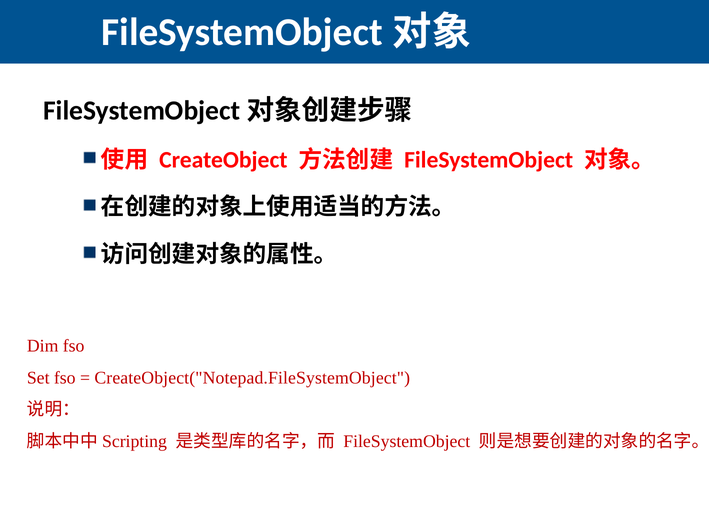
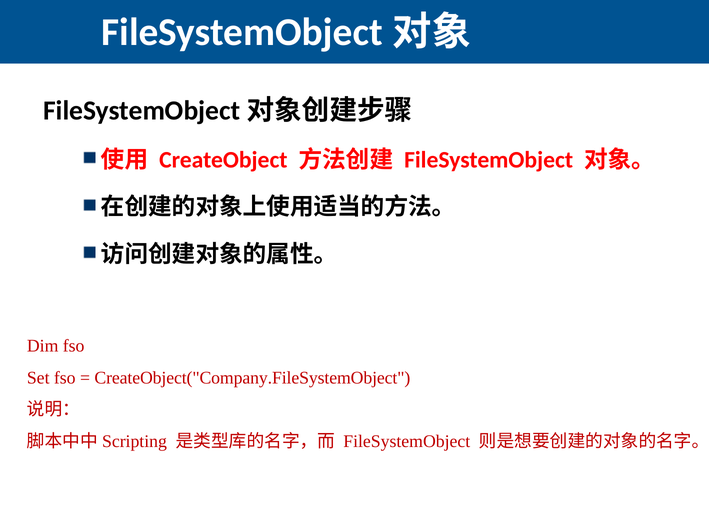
CreateObject("Notepad.FileSystemObject: CreateObject("Notepad.FileSystemObject -> CreateObject("Company.FileSystemObject
